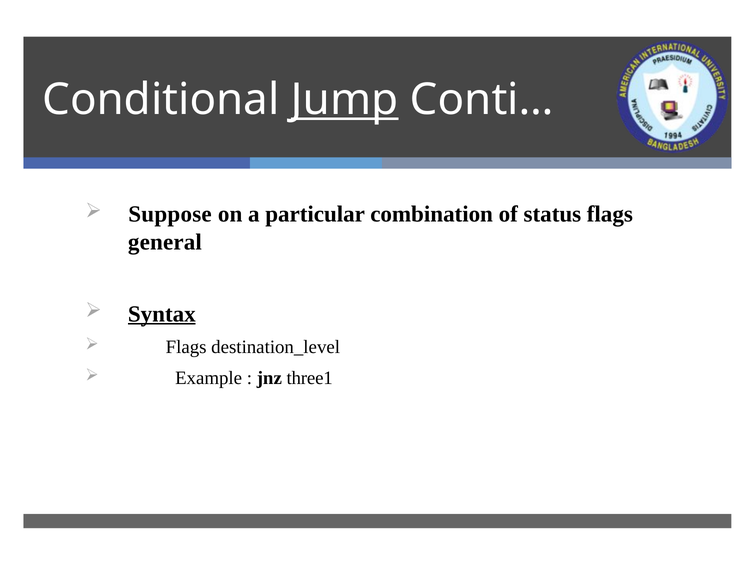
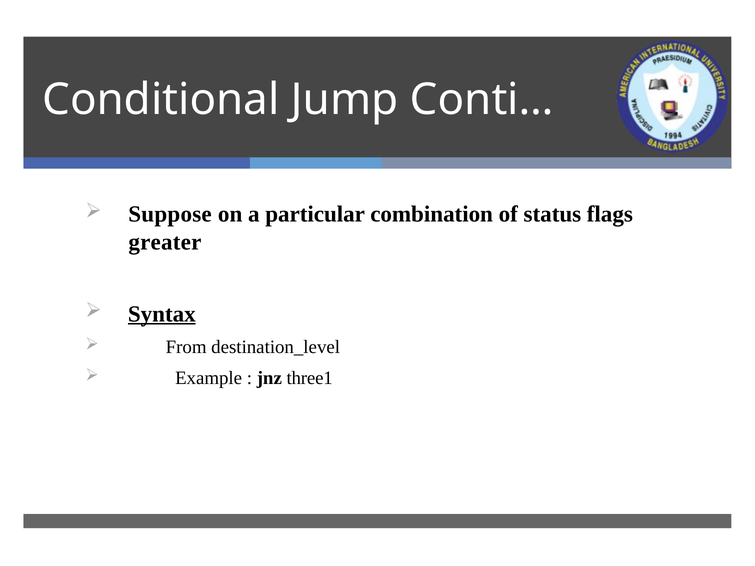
Jump underline: present -> none
general: general -> greater
Flags at (186, 347): Flags -> From
